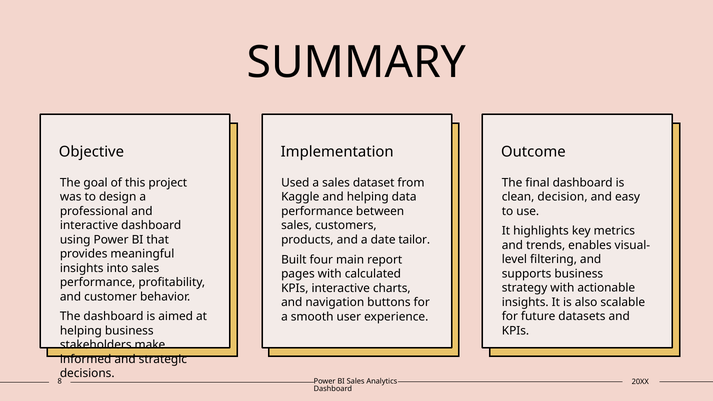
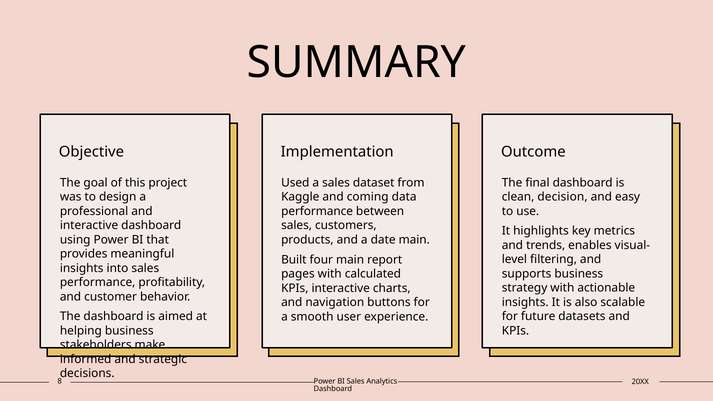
and helping: helping -> coming
date tailor: tailor -> main
